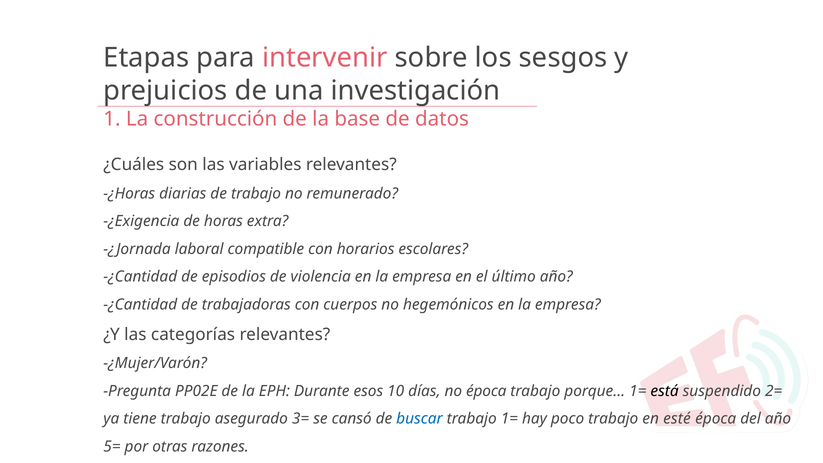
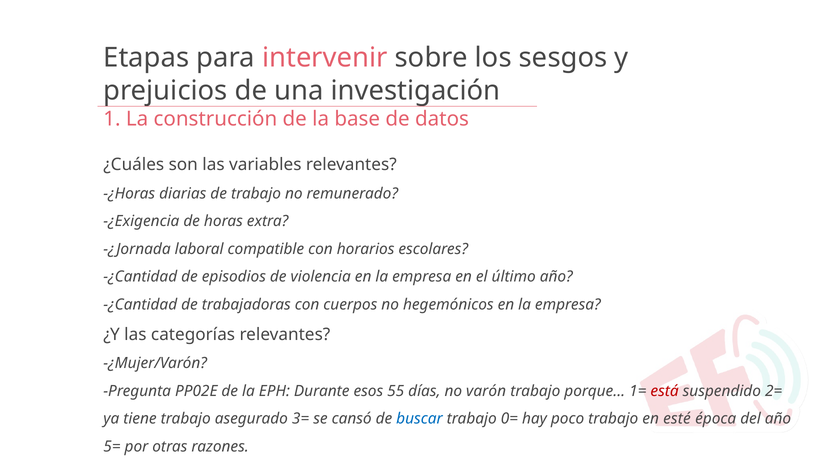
10: 10 -> 55
no época: época -> varón
está colour: black -> red
trabajo 1=: 1= -> 0=
